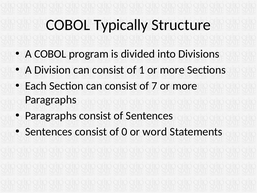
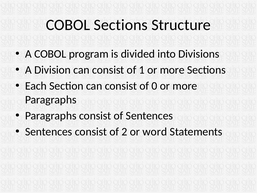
COBOL Typically: Typically -> Sections
7: 7 -> 0
0: 0 -> 2
